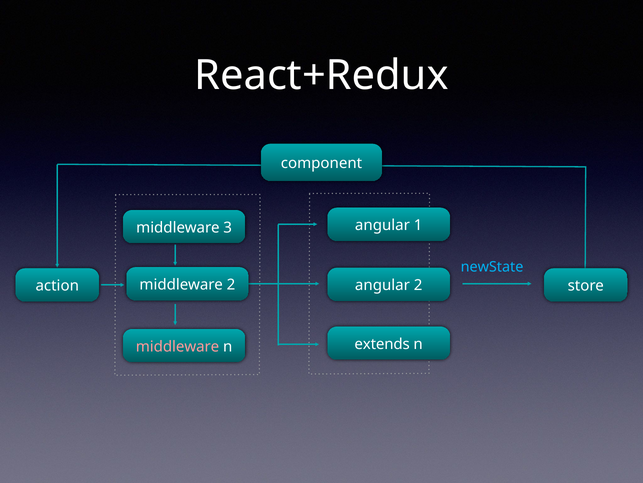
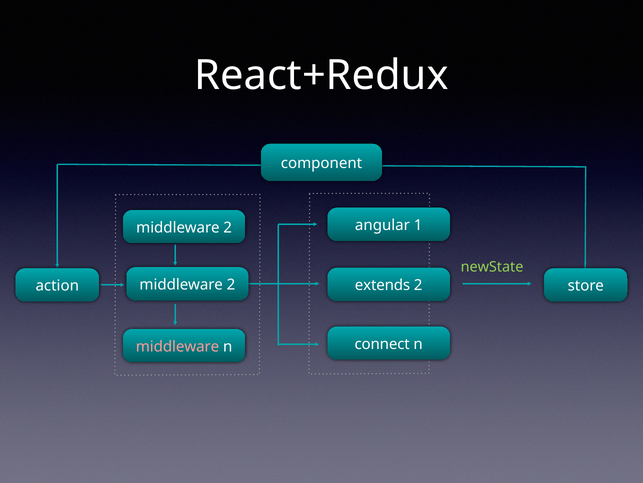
3 at (228, 227): 3 -> 2
newState colour: light blue -> light green
angular at (382, 285): angular -> extends
extends: extends -> connect
